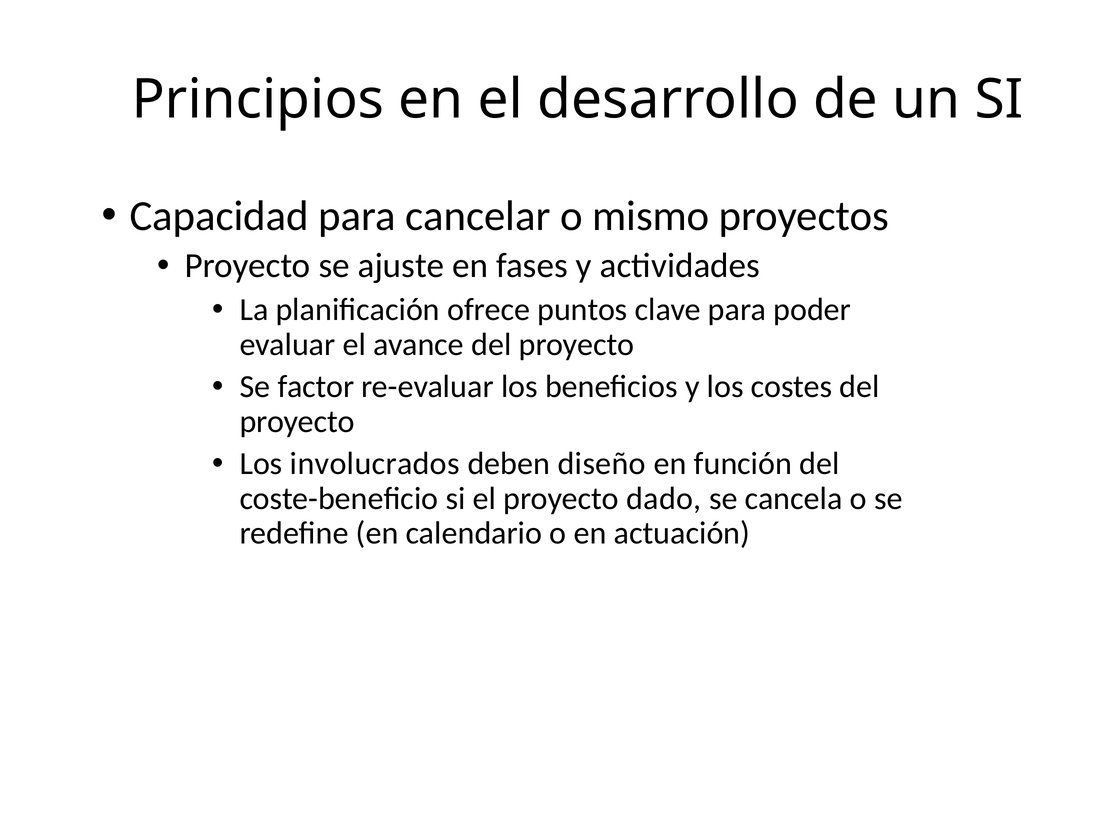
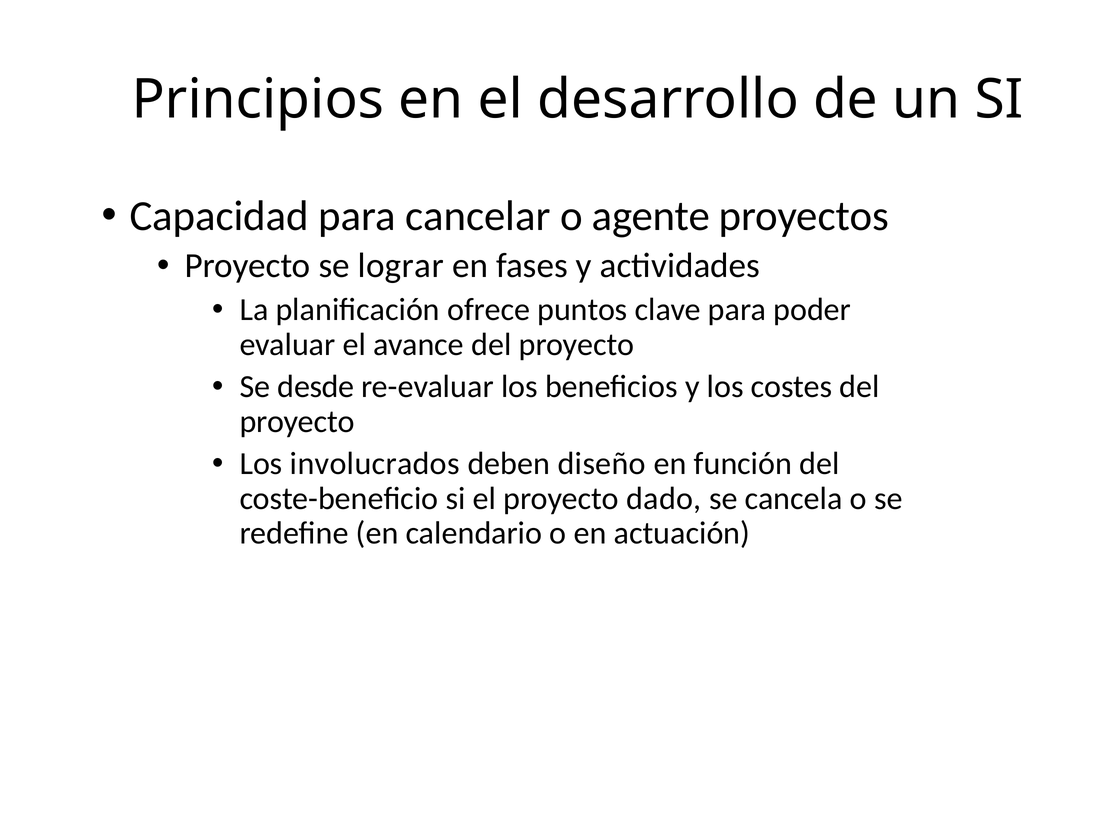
mismo: mismo -> agente
ajuste: ajuste -> lograr
factor: factor -> desde
